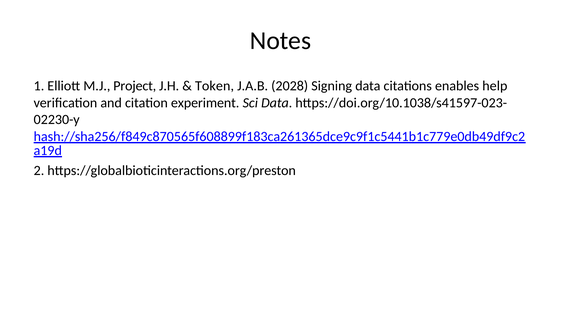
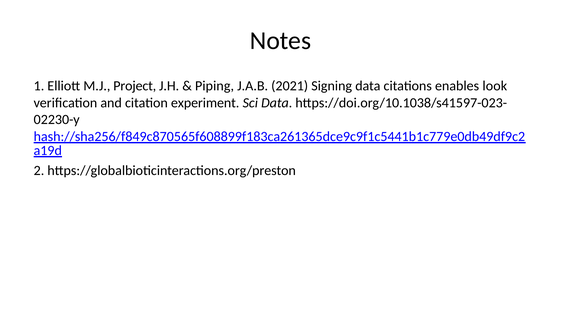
Token: Token -> Piping
2028: 2028 -> 2021
help: help -> look
